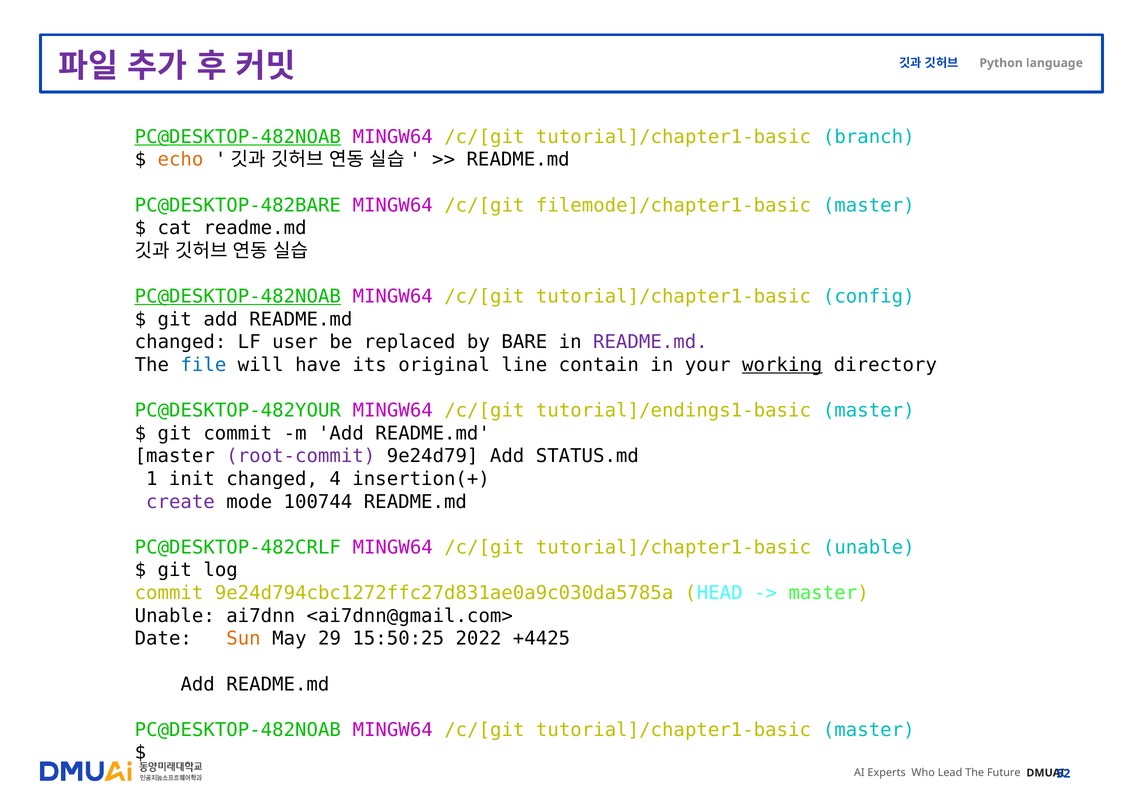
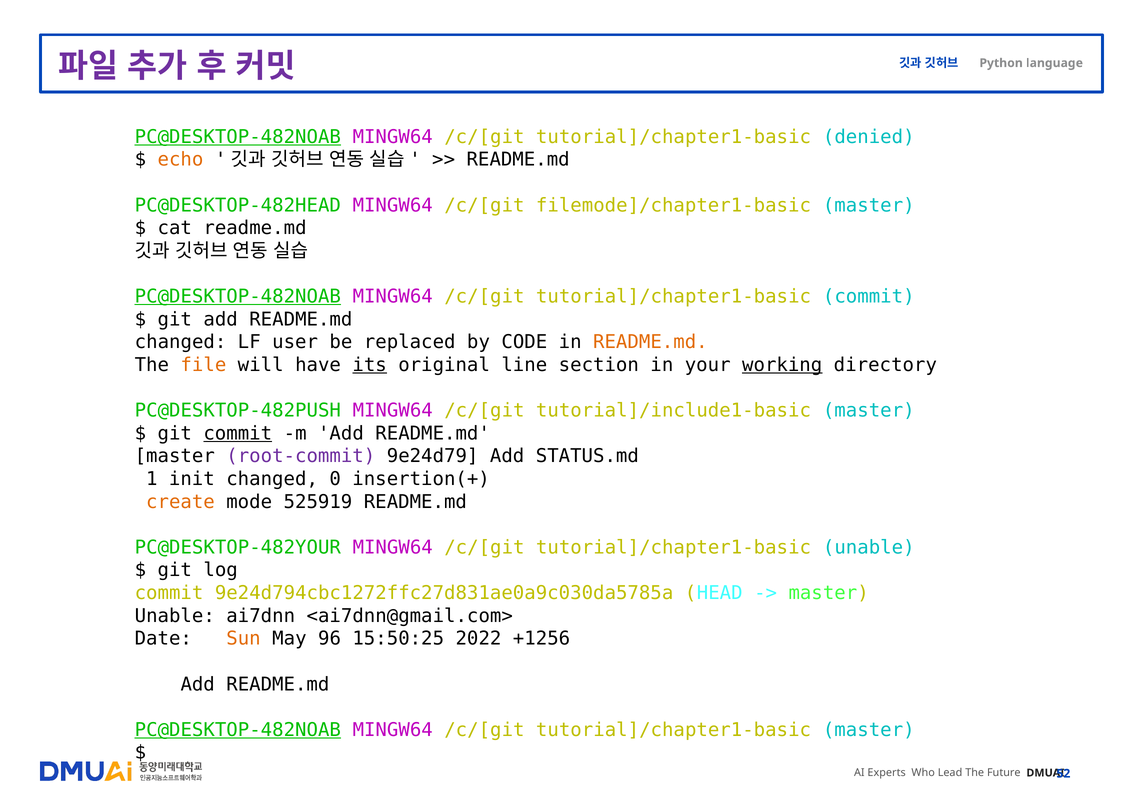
branch: branch -> denied
PC@DESKTOP-482BARE: PC@DESKTOP-482BARE -> PC@DESKTOP-482HEAD
tutorial]/chapter1-basic config: config -> commit
BARE: BARE -> CODE
README.md at (650, 342) colour: purple -> orange
file colour: blue -> orange
its underline: none -> present
contain: contain -> section
PC@DESKTOP-482YOUR: PC@DESKTOP-482YOUR -> PC@DESKTOP-482PUSH
tutorial]/endings1-basic: tutorial]/endings1-basic -> tutorial]/include1-basic
commit at (238, 433) underline: none -> present
4: 4 -> 0
create colour: purple -> orange
100744: 100744 -> 525919
PC@DESKTOP-482CRLF: PC@DESKTOP-482CRLF -> PC@DESKTOP-482YOUR
29: 29 -> 96
+4425: +4425 -> +1256
PC@DESKTOP-482NOAB at (238, 730) underline: none -> present
